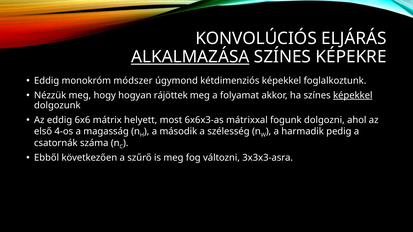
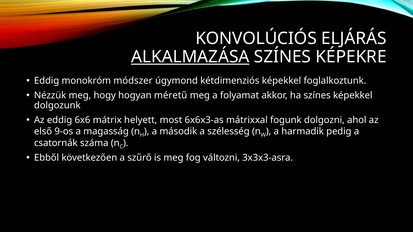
rájöttek: rájöttek -> méretű
képekkel at (353, 95) underline: present -> none
4-os: 4-os -> 9-os
